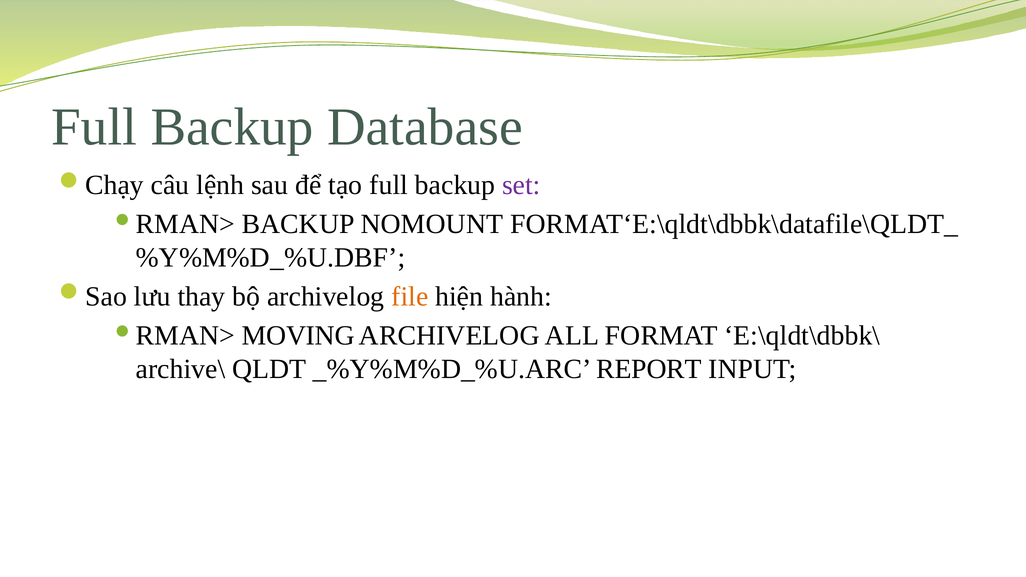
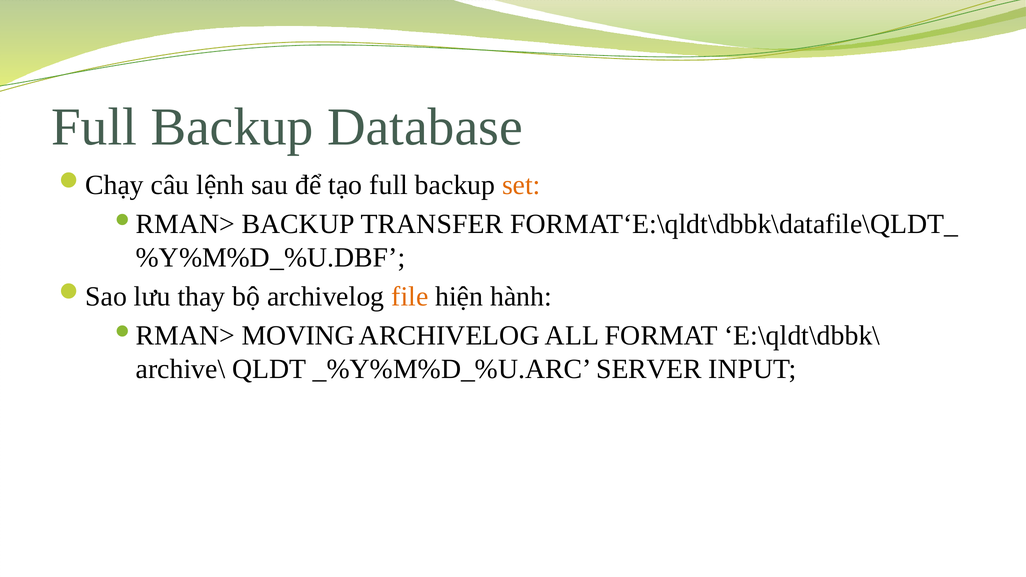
set colour: purple -> orange
NOMOUNT: NOMOUNT -> TRANSFER
REPORT: REPORT -> SERVER
